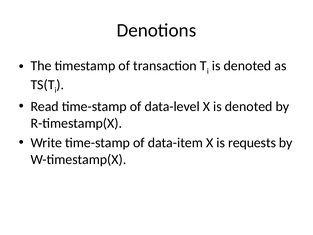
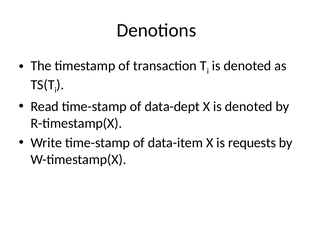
data-level: data-level -> data-dept
